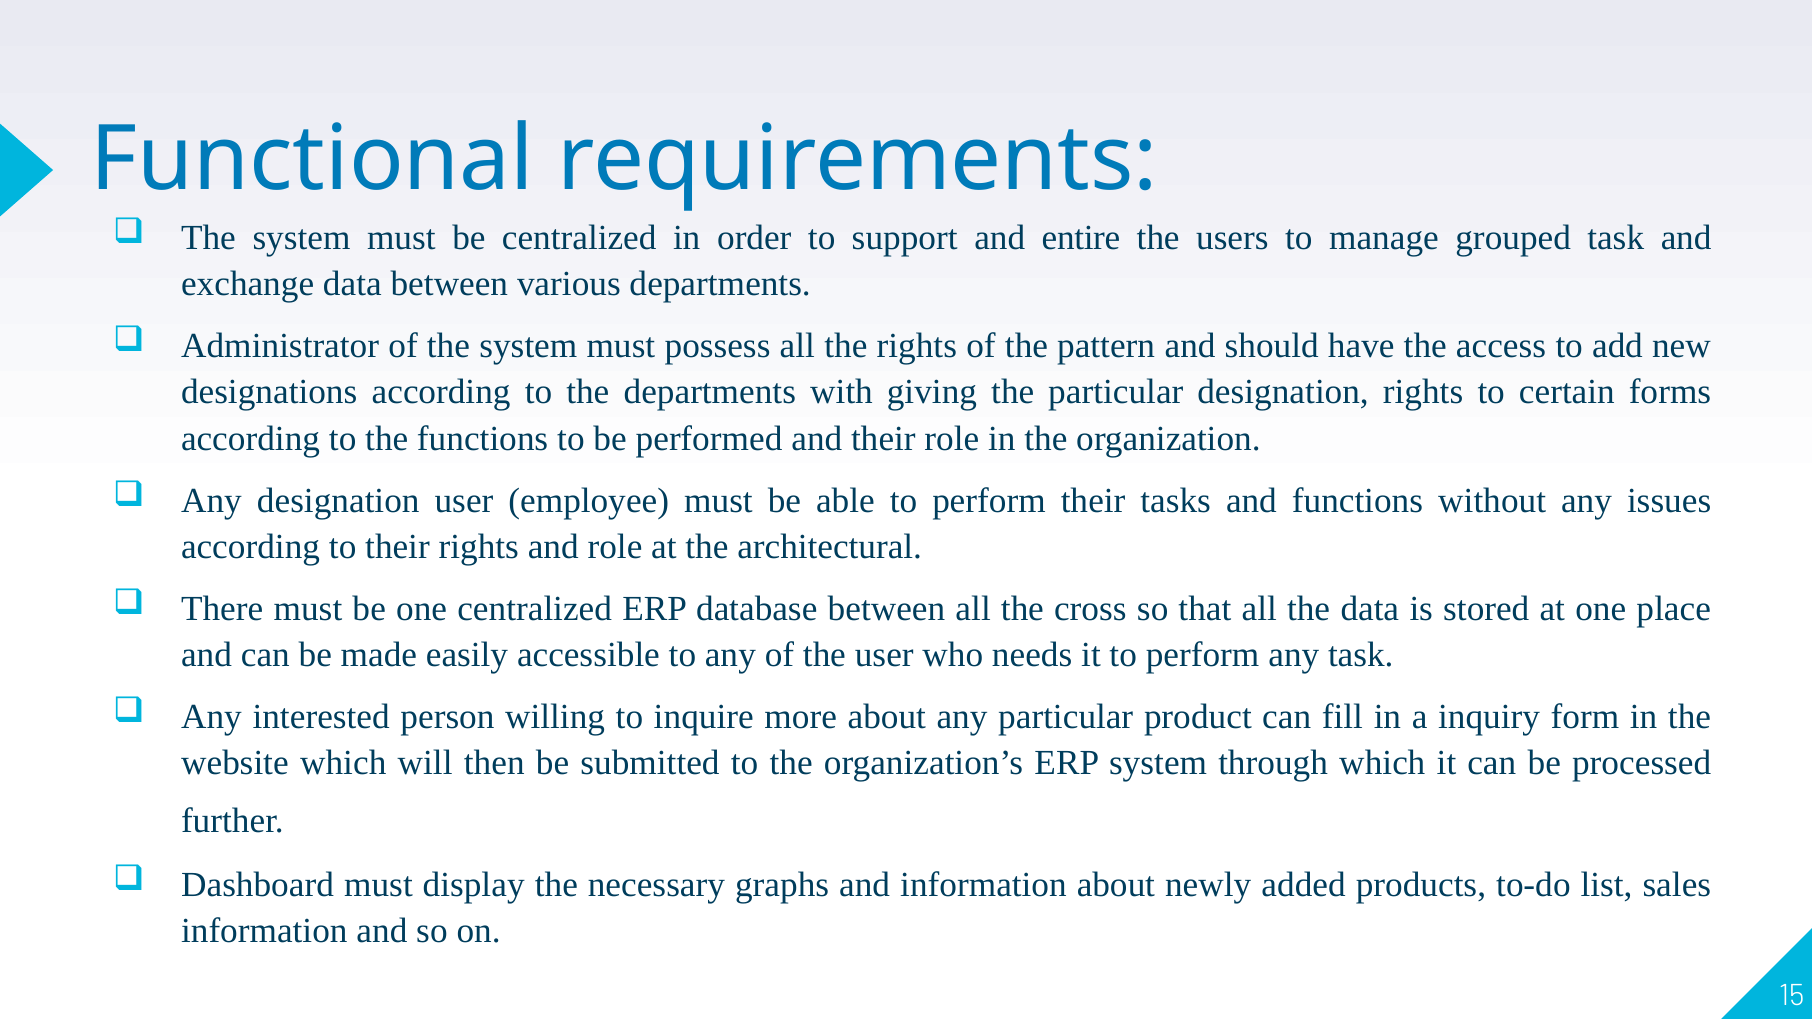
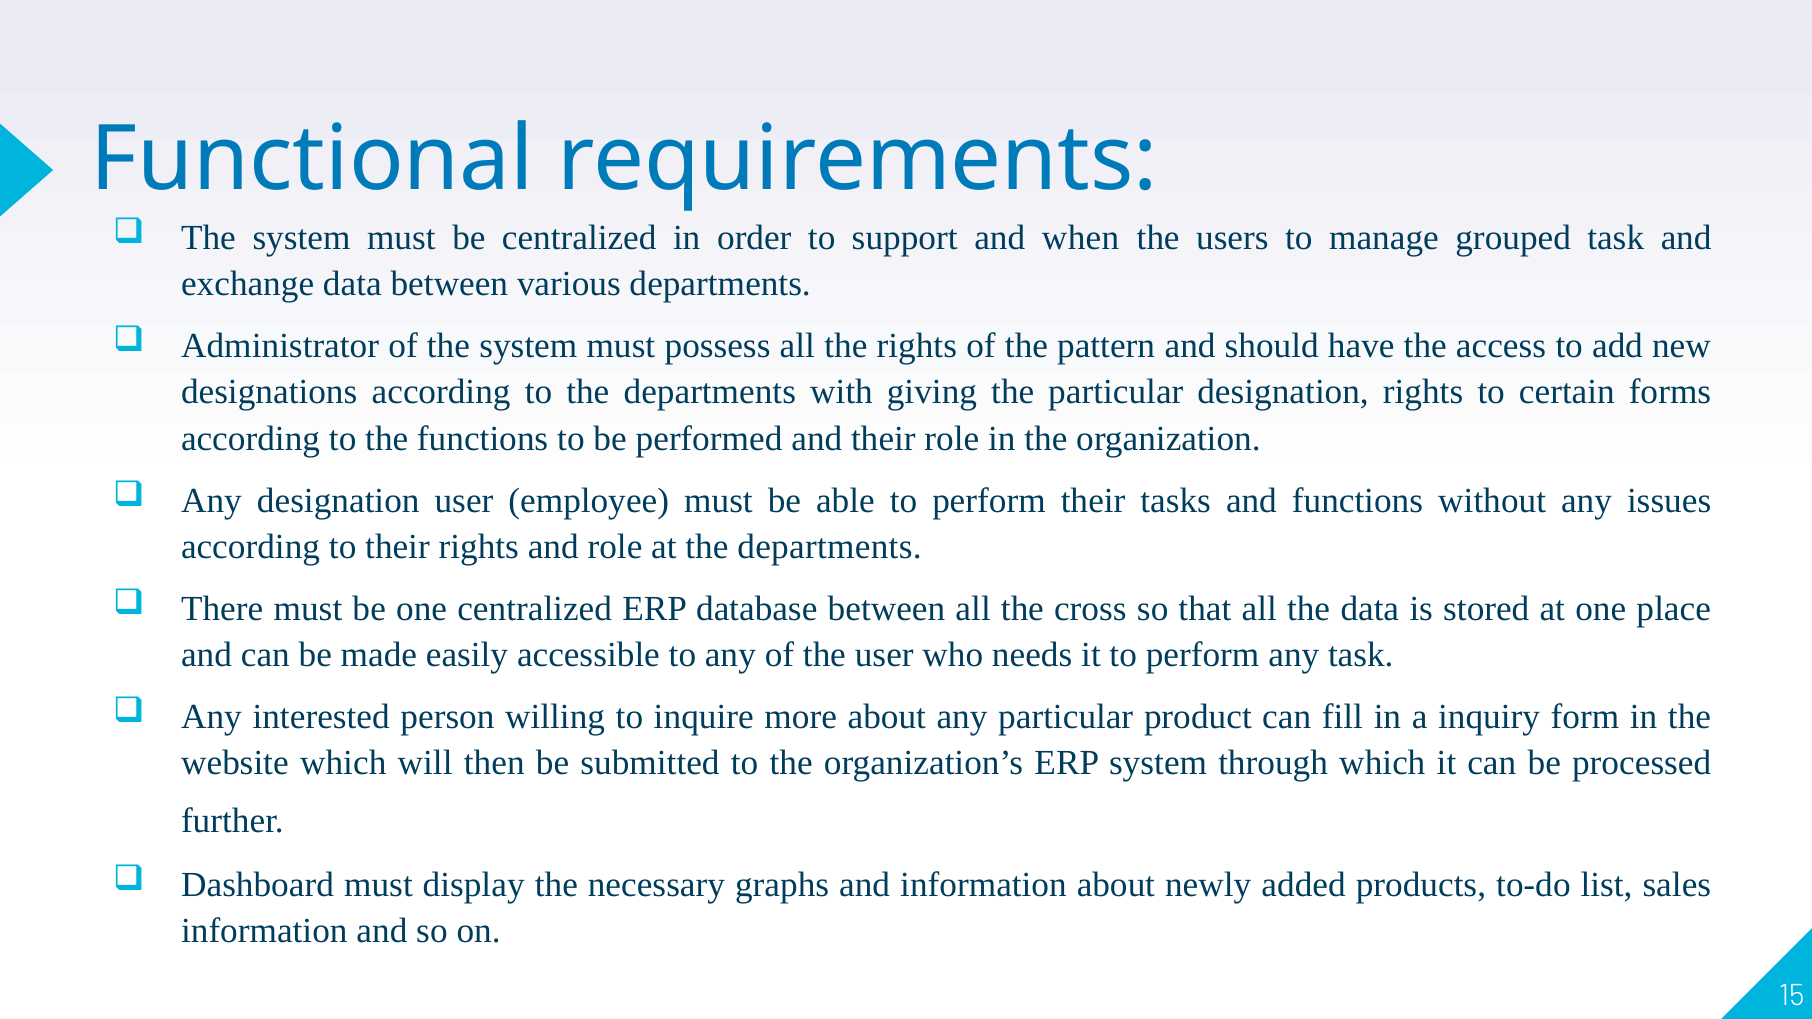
entire: entire -> when
at the architectural: architectural -> departments
